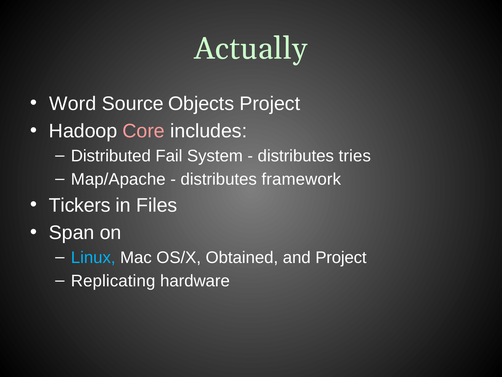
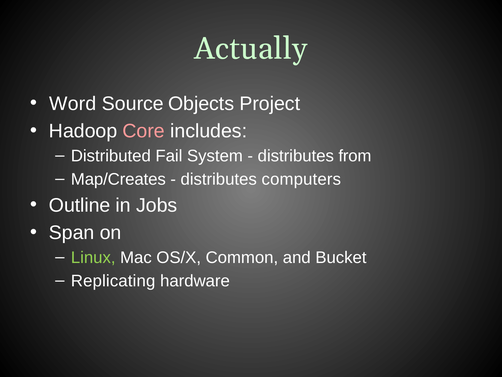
tries: tries -> from
Map/Apache: Map/Apache -> Map/Creates
framework: framework -> computers
Tickers: Tickers -> Outline
Files: Files -> Jobs
Linux colour: light blue -> light green
Obtained: Obtained -> Common
and Project: Project -> Bucket
